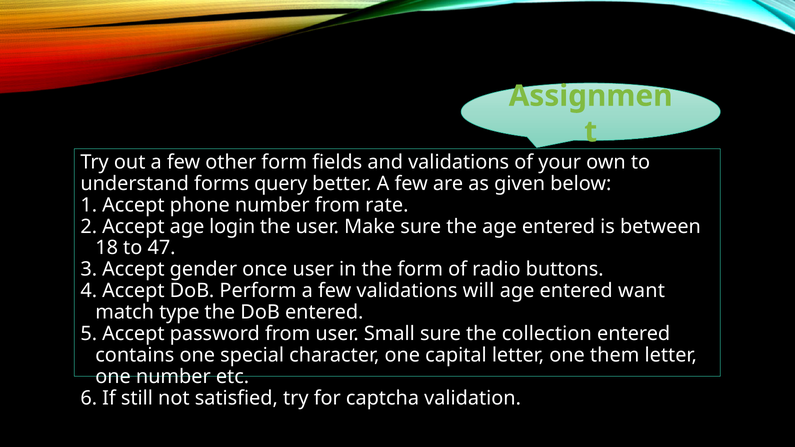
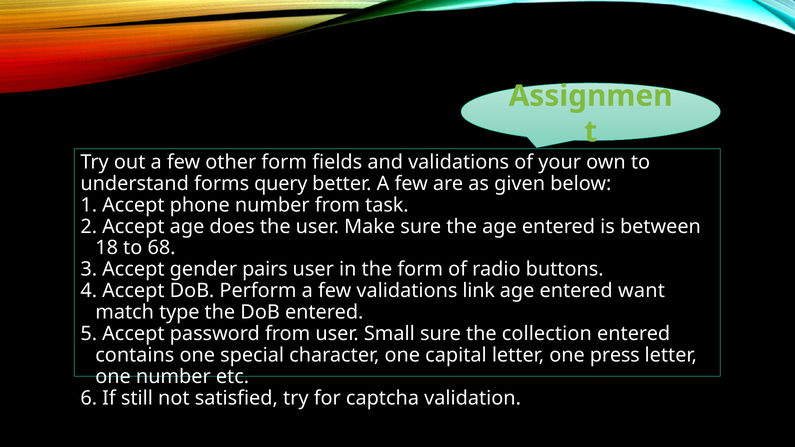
rate: rate -> task
login: login -> does
47: 47 -> 68
once: once -> pairs
will: will -> link
them: them -> press
